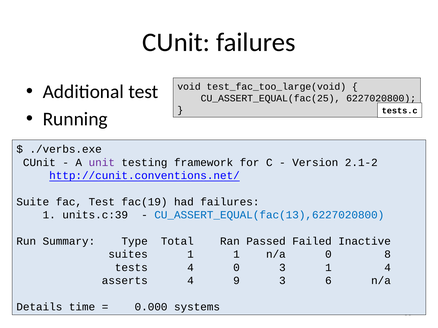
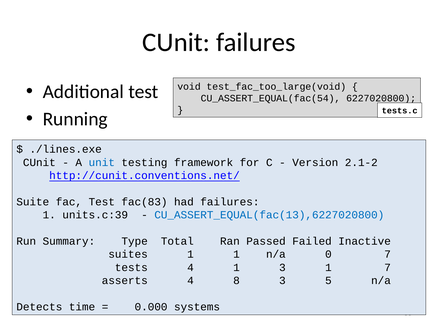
CU_ASSERT_EQUAL(fac(25: CU_ASSERT_EQUAL(fac(25 -> CU_ASSERT_EQUAL(fac(54
./verbs.exe: ./verbs.exe -> ./lines.exe
unit colour: purple -> blue
fac(19: fac(19 -> fac(83
0 8: 8 -> 7
4 0: 0 -> 1
1 4: 4 -> 7
9: 9 -> 8
6: 6 -> 5
Details: Details -> Detects
